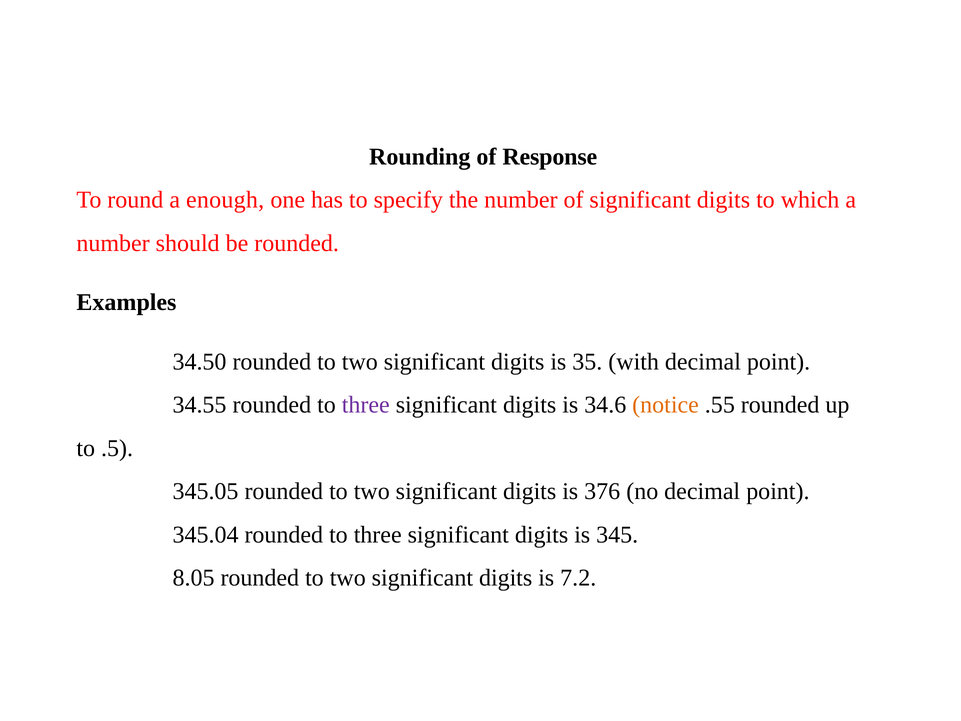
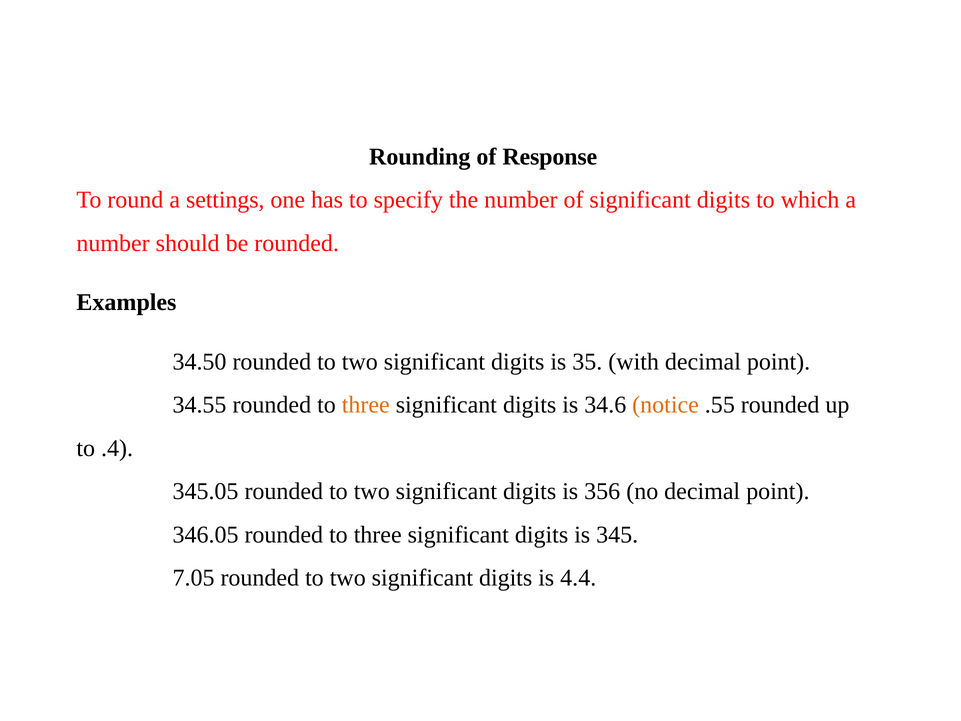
enough: enough -> settings
three at (366, 405) colour: purple -> orange
.5: .5 -> .4
376: 376 -> 356
345.04: 345.04 -> 346.05
8.05: 8.05 -> 7.05
7.2: 7.2 -> 4.4
